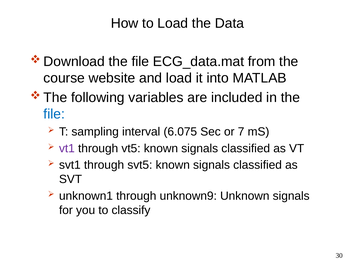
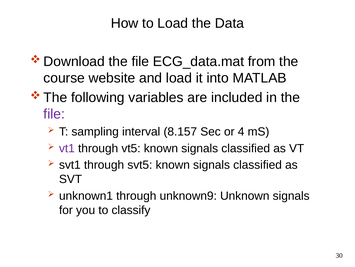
file at (54, 114) colour: blue -> purple
6.075: 6.075 -> 8.157
7: 7 -> 4
